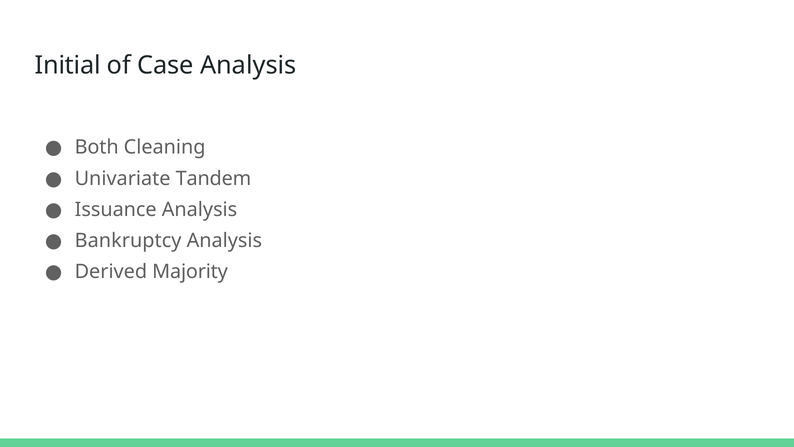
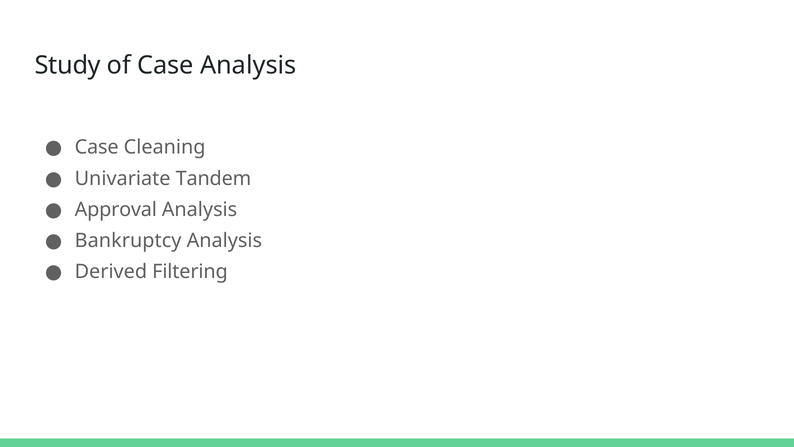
Initial: Initial -> Study
Both at (97, 147): Both -> Case
Issuance: Issuance -> Approval
Majority: Majority -> Filtering
